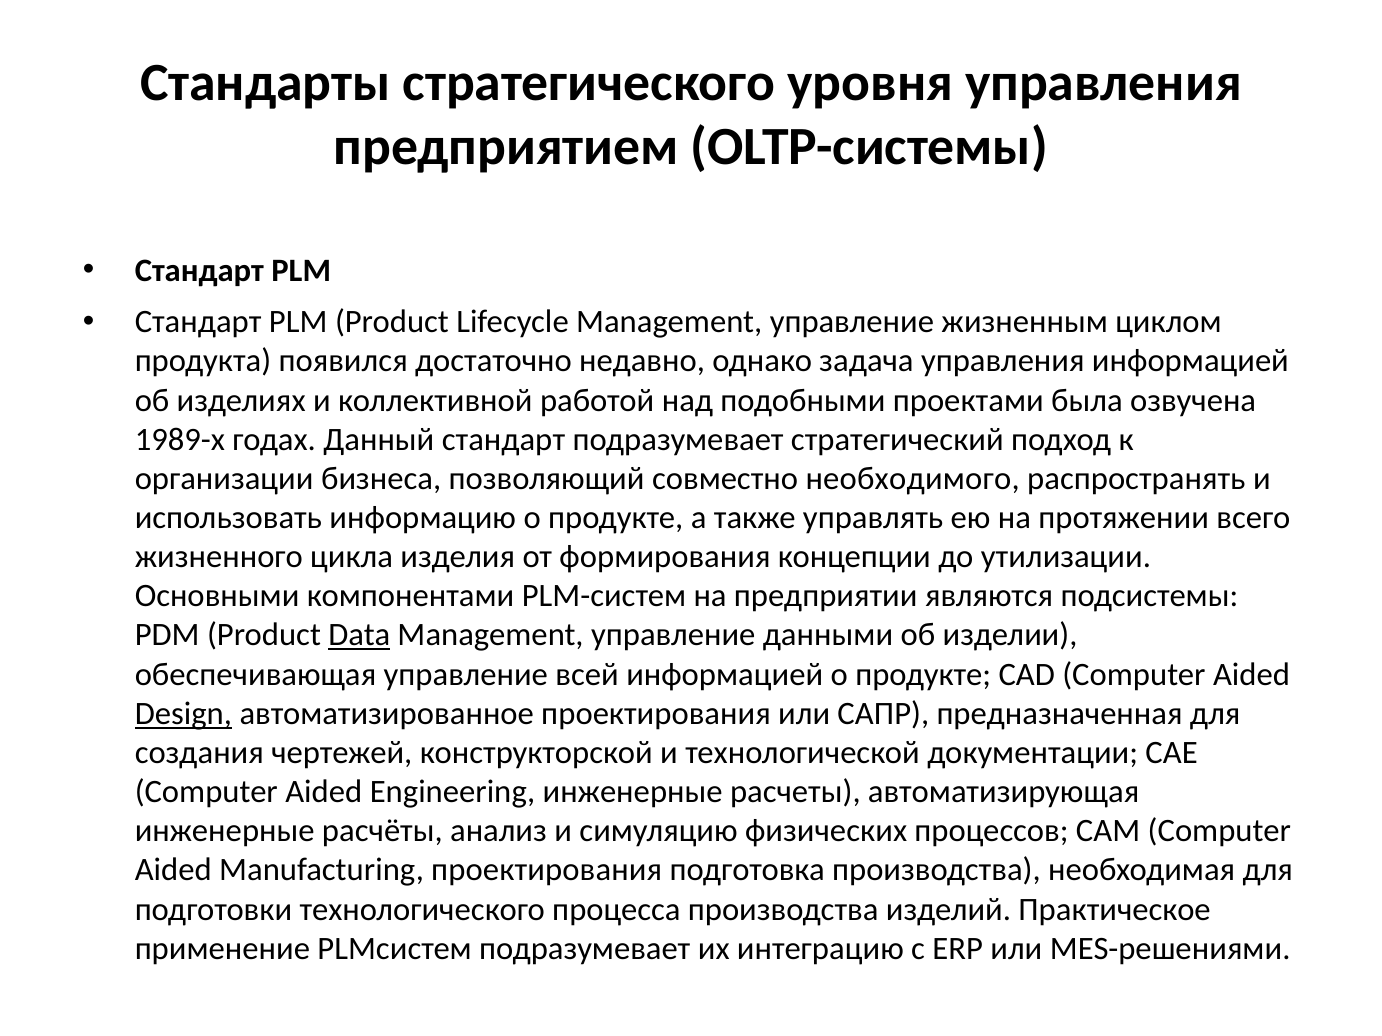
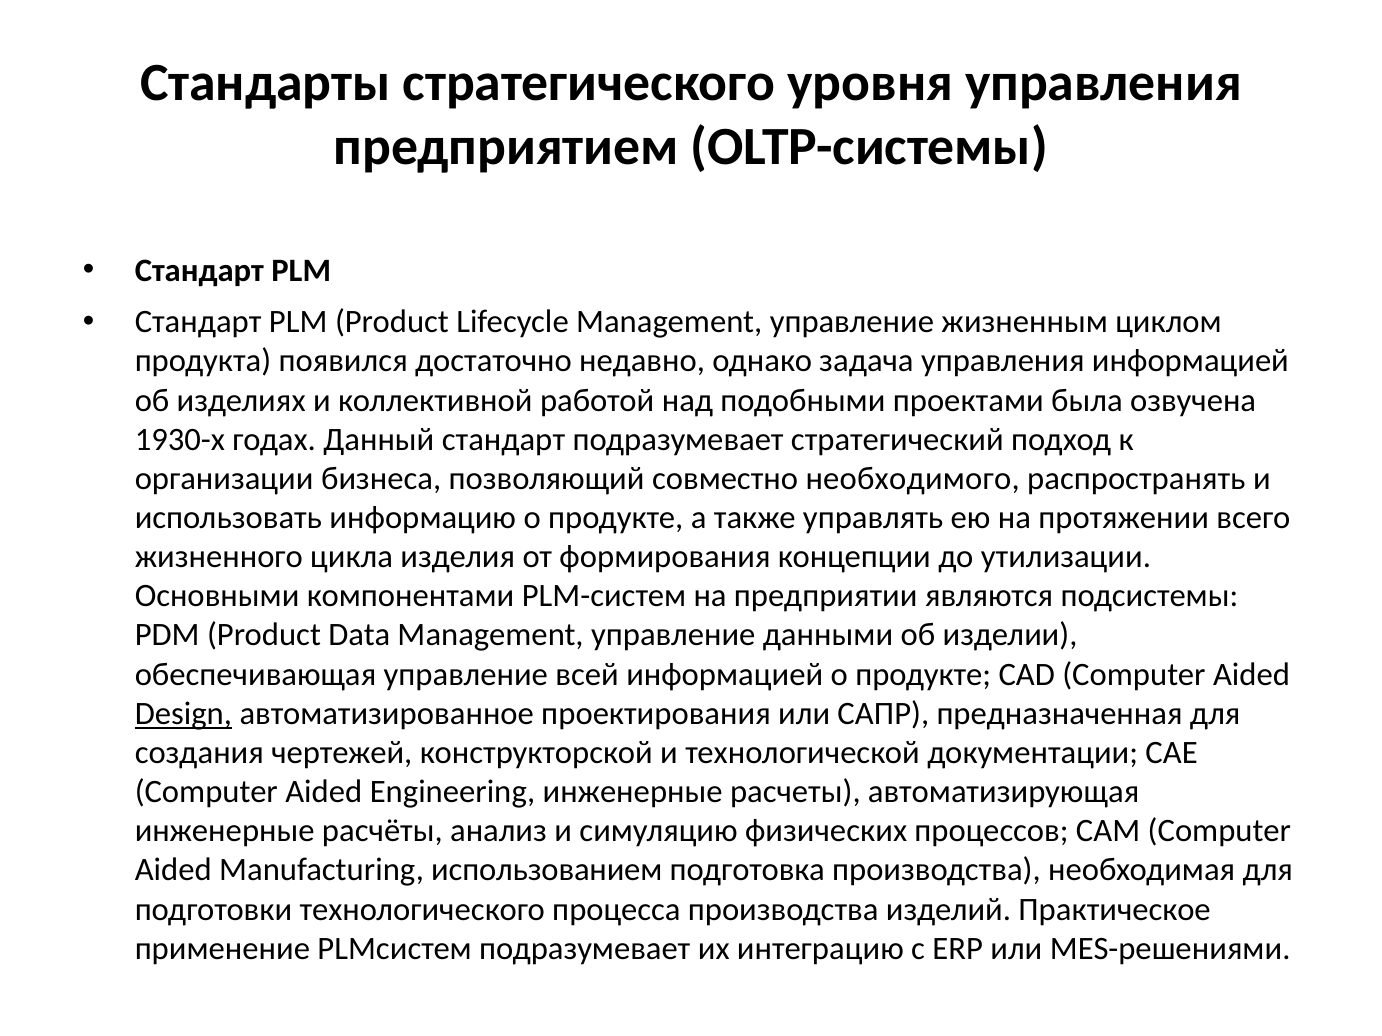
1989-х: 1989-х -> 1930-х
Data underline: present -> none
Manufacturing проектирования: проектирования -> использованием
